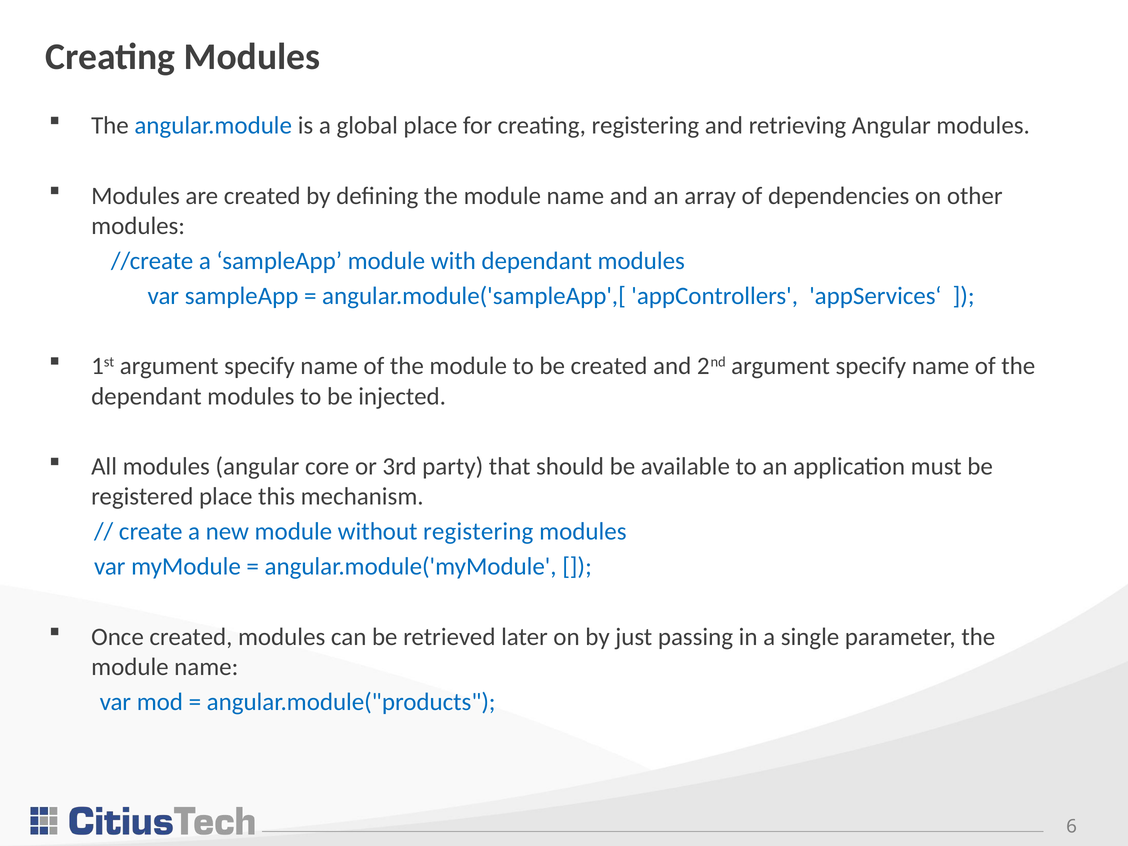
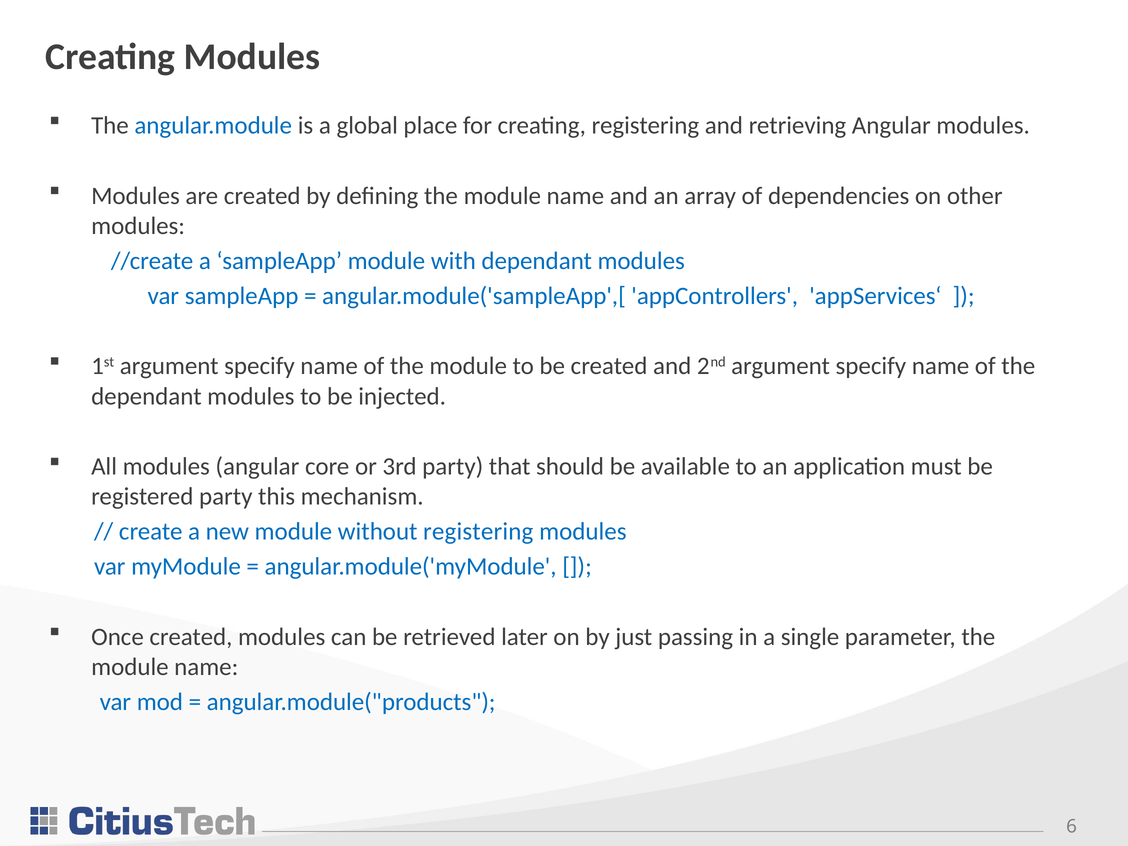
registered place: place -> party
